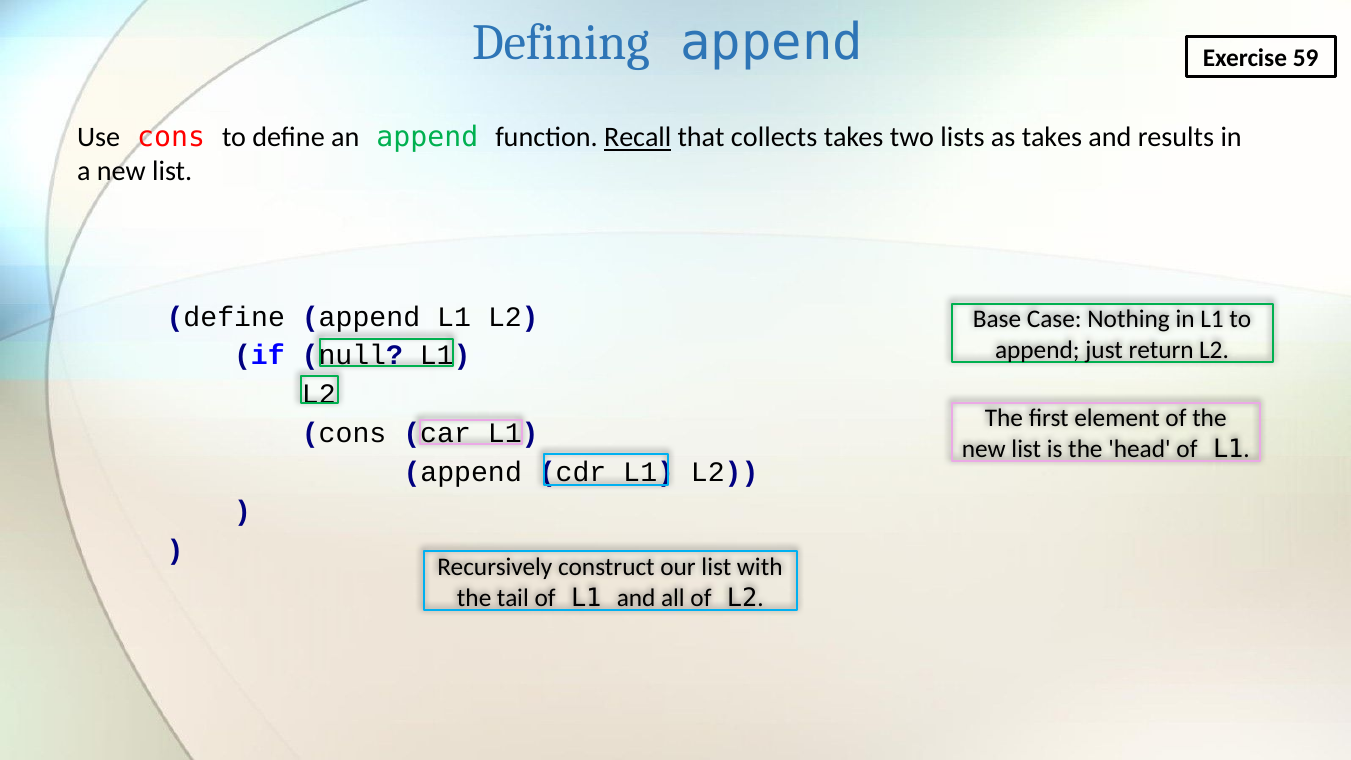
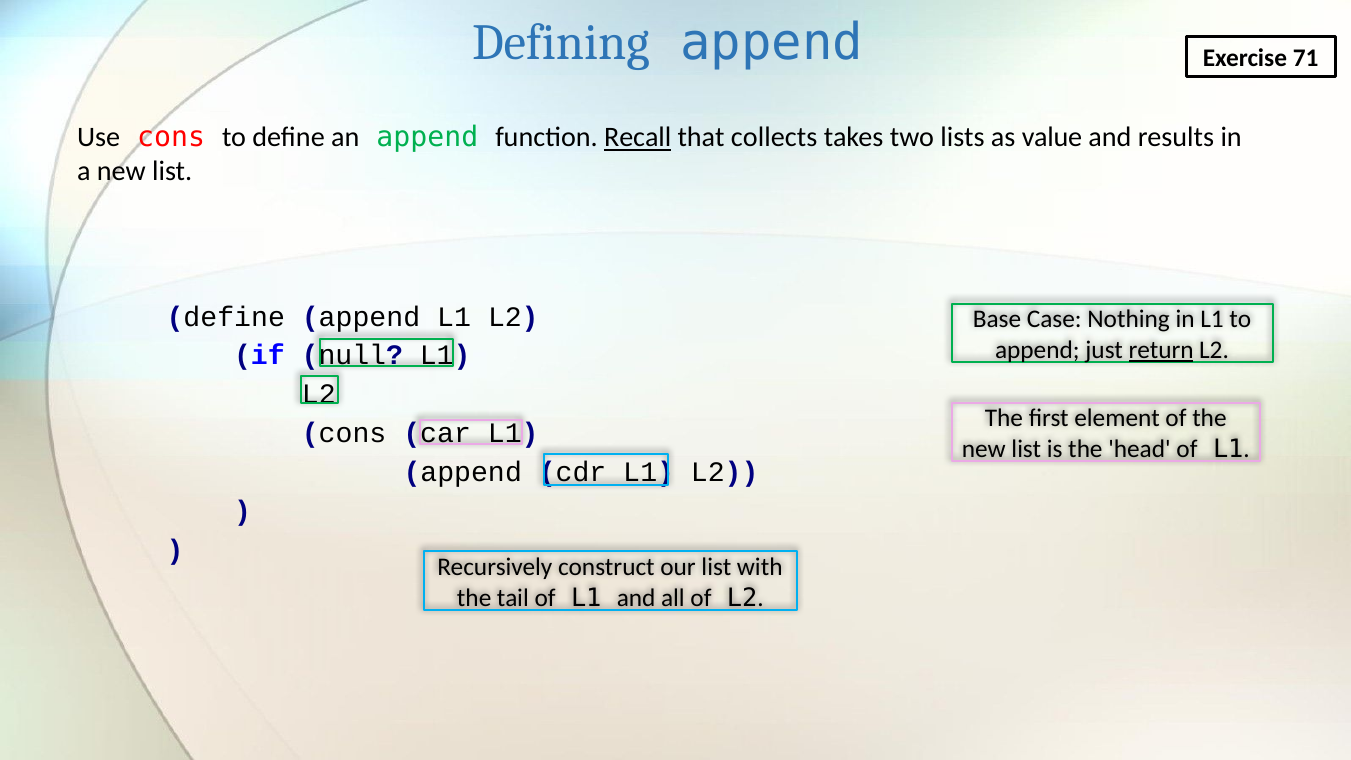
59: 59 -> 71
as takes: takes -> value
return underline: none -> present
